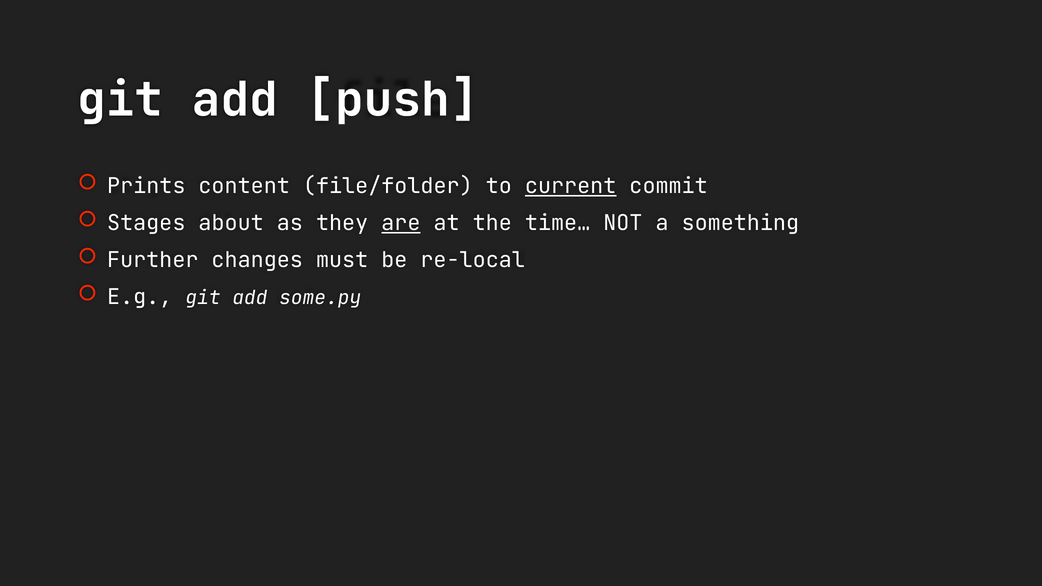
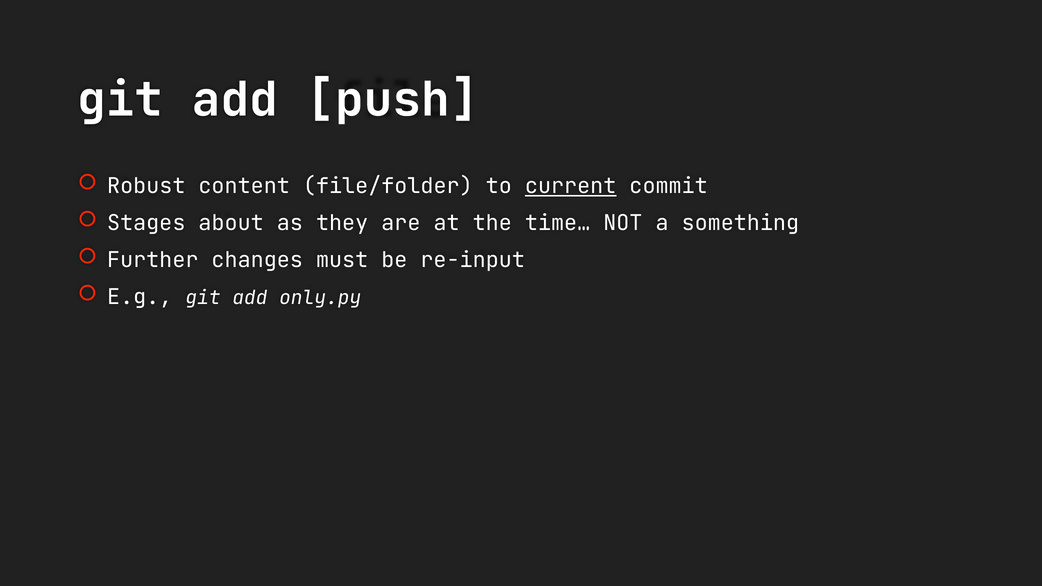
Prints: Prints -> Robust
are underline: present -> none
re-local: re-local -> re-input
some.py: some.py -> only.py
